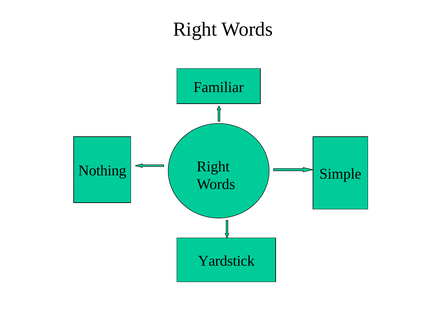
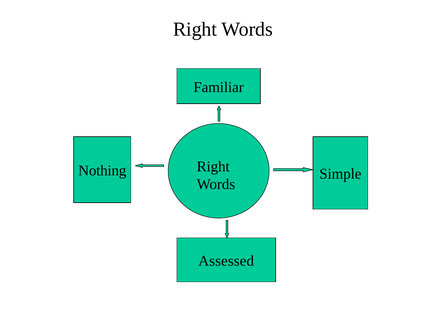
Yardstick: Yardstick -> Assessed
